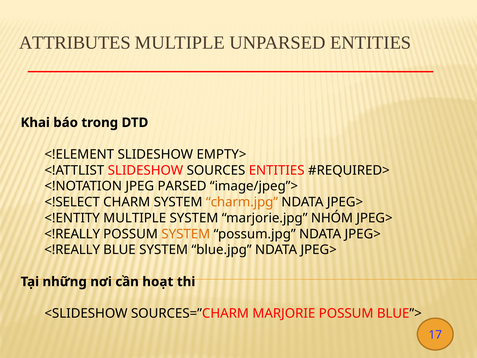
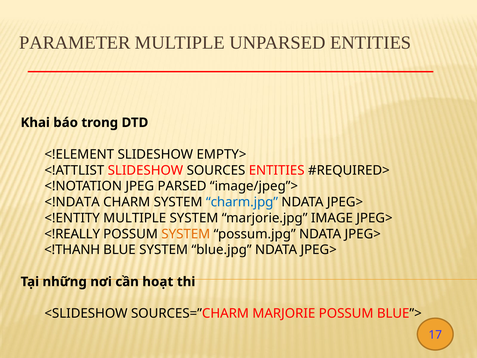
ATTRIBUTES: ATTRIBUTES -> PARAMETER
<!SELECT: <!SELECT -> <!NDATA
charm.jpg colour: orange -> blue
NHÓM: NHÓM -> IMAGE
<!REALLY at (72, 250): <!REALLY -> <!THANH
